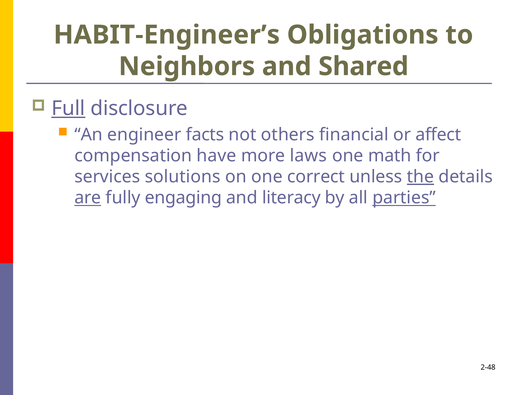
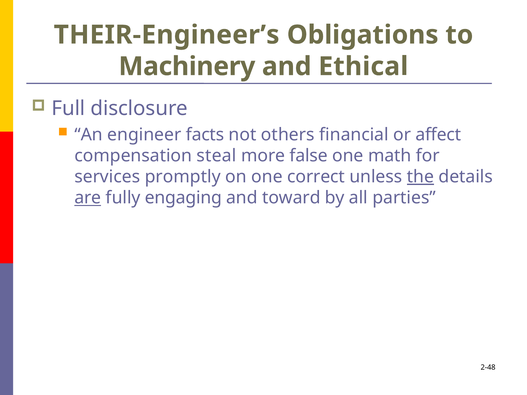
HABIT-Engineer’s: HABIT-Engineer’s -> THEIR-Engineer’s
Neighbors: Neighbors -> Machinery
Shared: Shared -> Ethical
Full underline: present -> none
have: have -> steal
laws: laws -> false
solutions: solutions -> promptly
literacy: literacy -> toward
parties underline: present -> none
